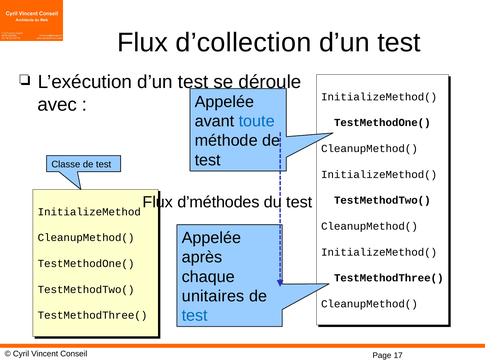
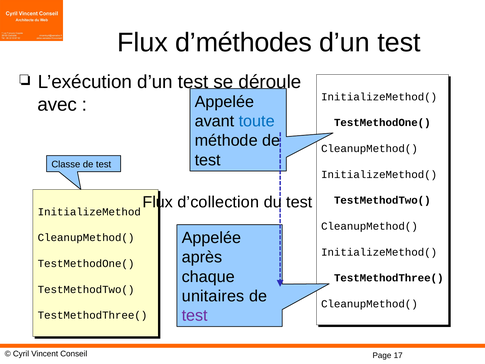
d’collection: d’collection -> d’méthodes
d’méthodes: d’méthodes -> d’collection
test at (195, 315) colour: blue -> purple
